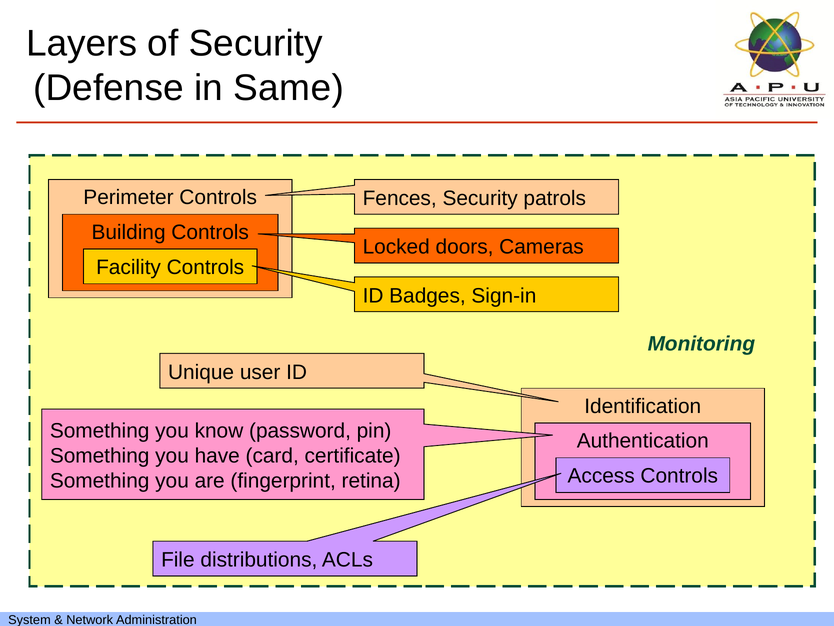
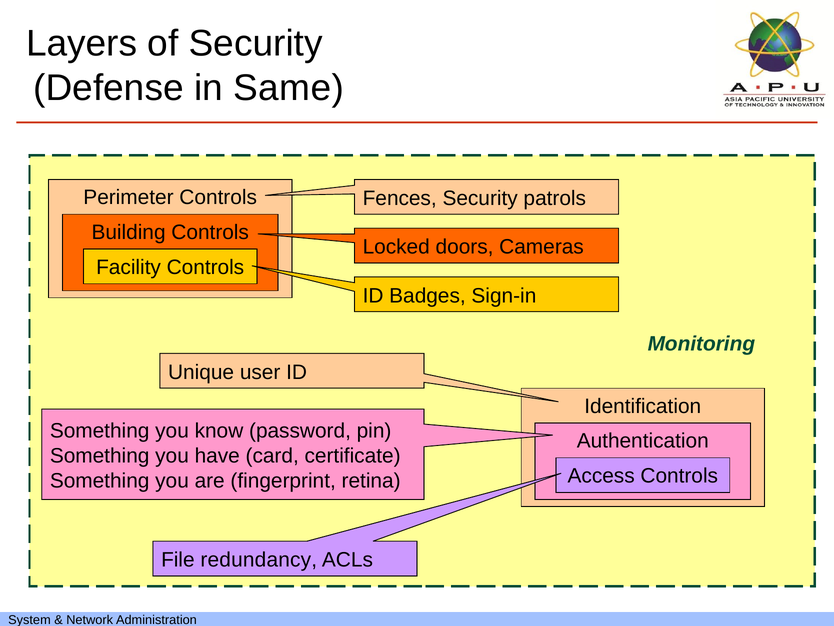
distributions: distributions -> redundancy
